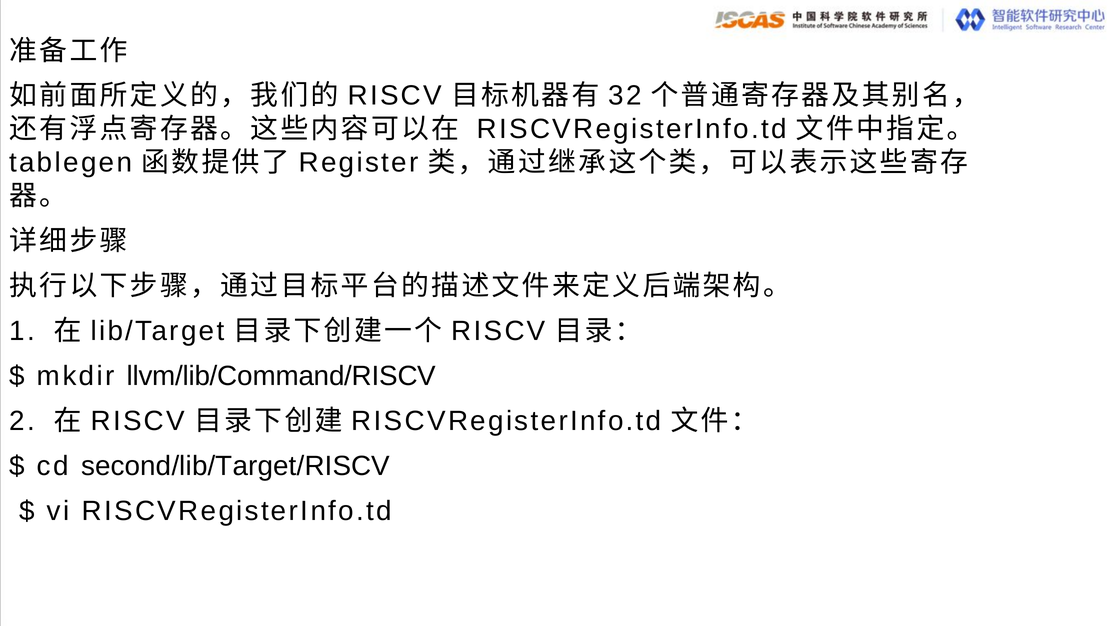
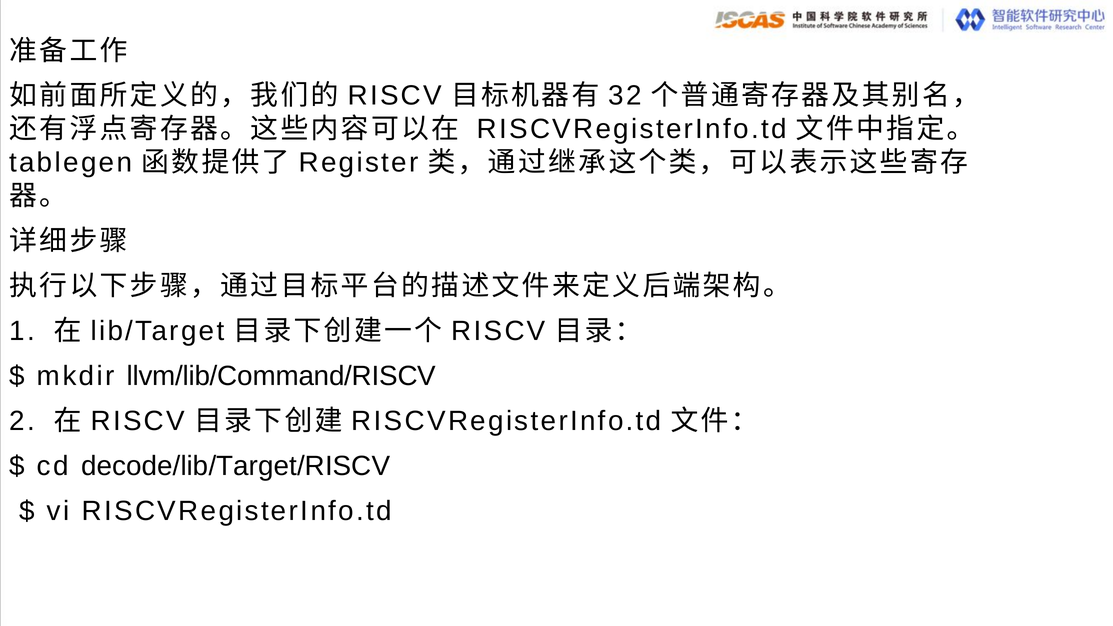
second/lib/Target/RISCV: second/lib/Target/RISCV -> decode/lib/Target/RISCV
